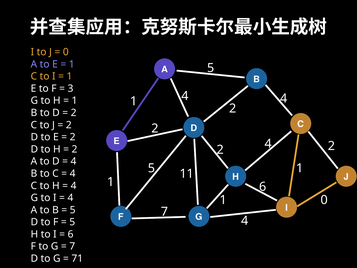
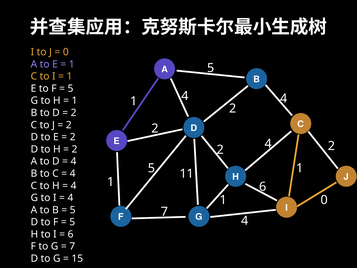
3 at (71, 88): 3 -> 5
71: 71 -> 15
